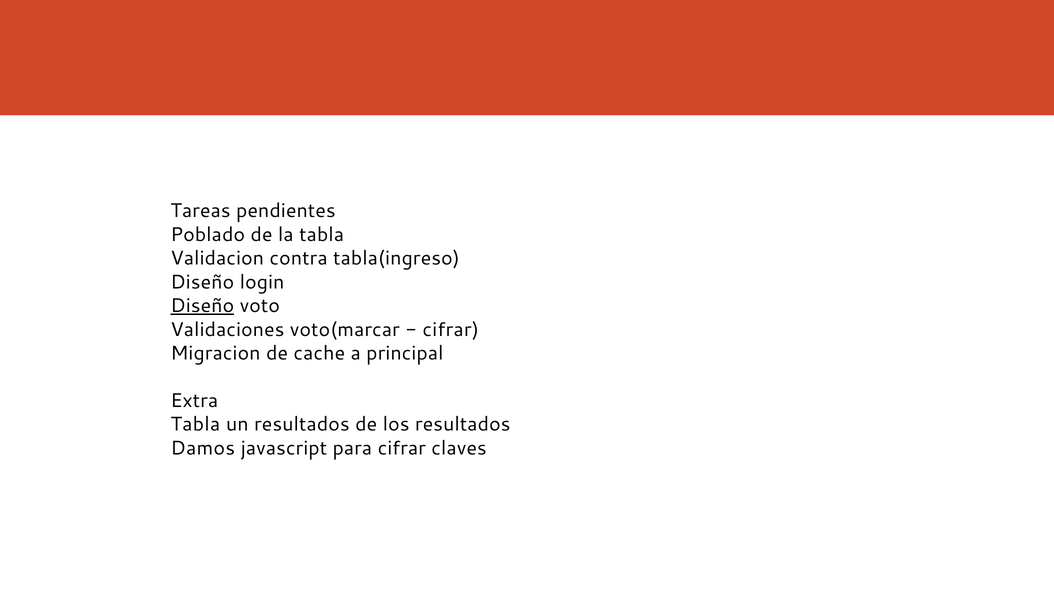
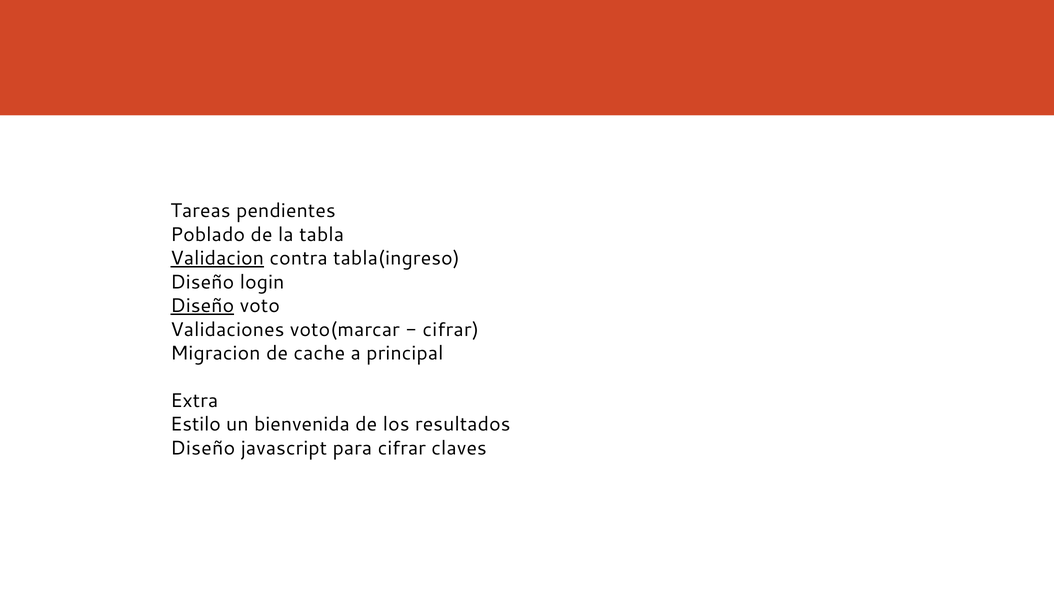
Validacion underline: none -> present
Tabla at (195, 424): Tabla -> Estilo
un resultados: resultados -> bienvenida
Damos at (203, 448): Damos -> Diseño
